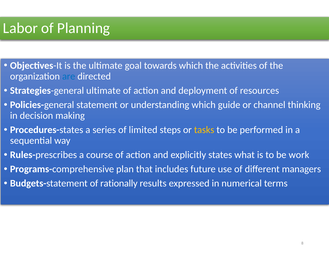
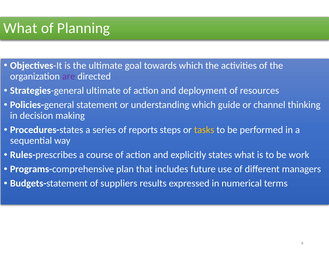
Labor at (20, 28): Labor -> What
are colour: blue -> purple
limited: limited -> reports
rationally: rationally -> suppliers
